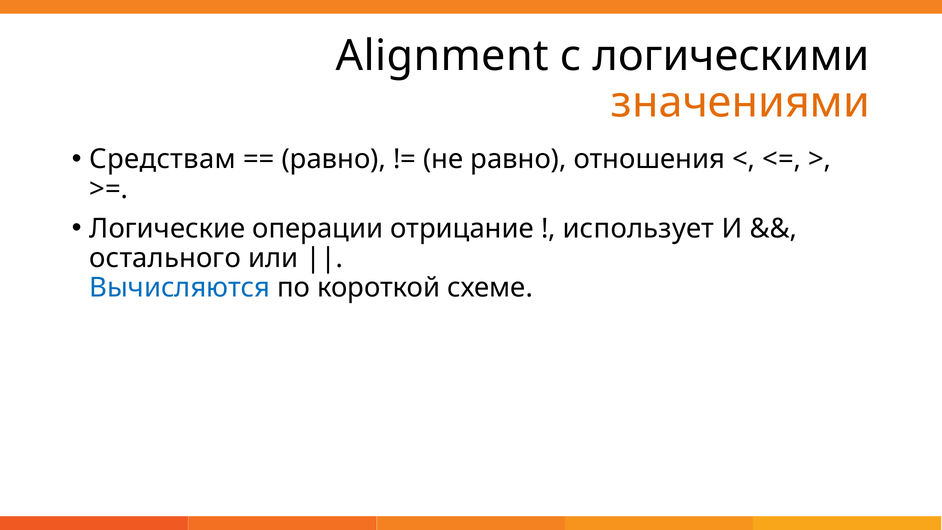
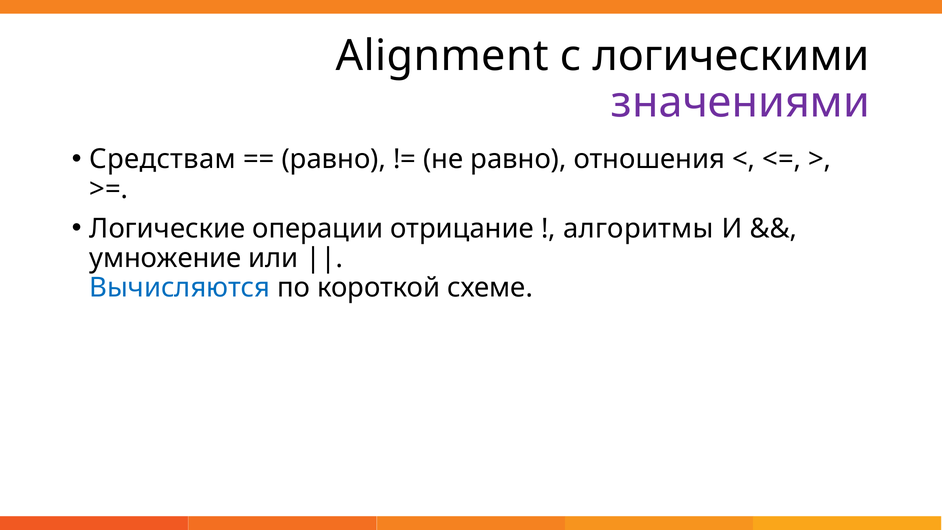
значениями colour: orange -> purple
использует: использует -> алгоритмы
остального: остального -> умножение
